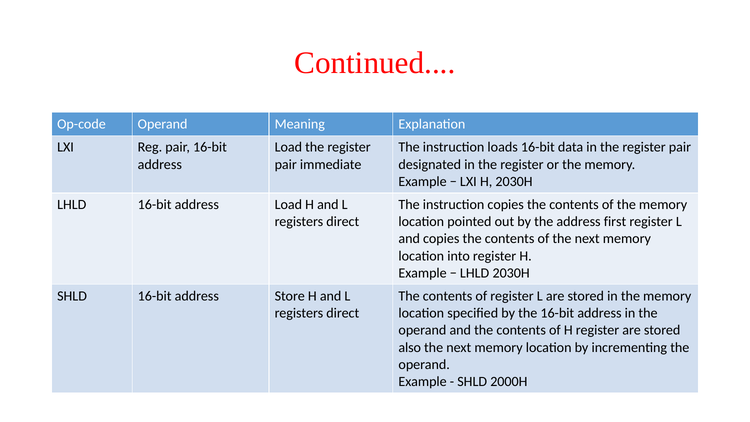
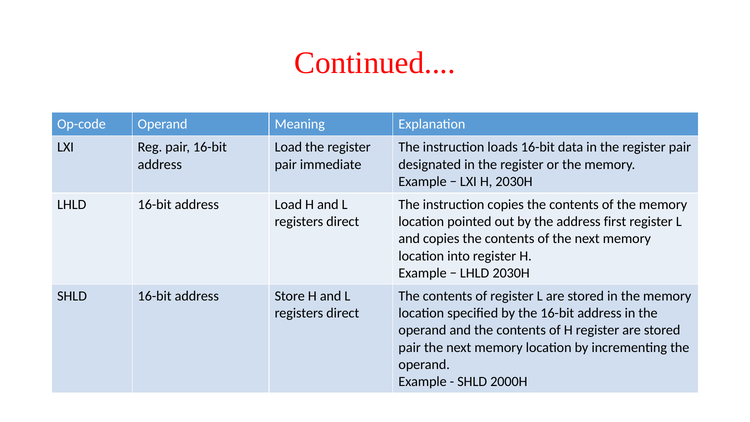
also at (410, 347): also -> pair
